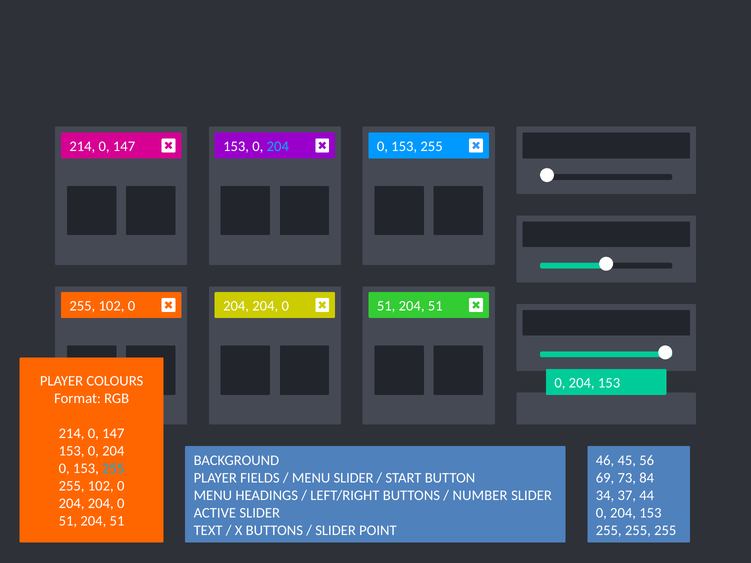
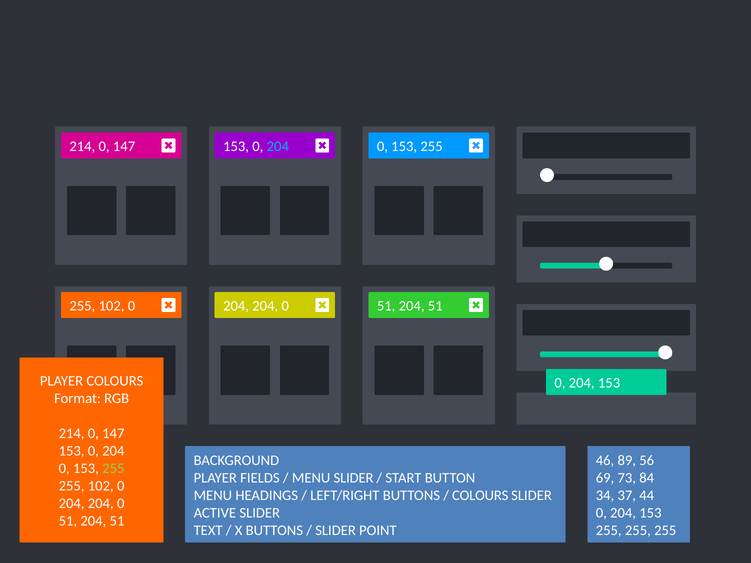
45: 45 -> 89
255 at (113, 469) colour: light blue -> light green
NUMBER at (480, 496): NUMBER -> COLOURS
